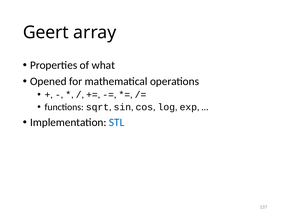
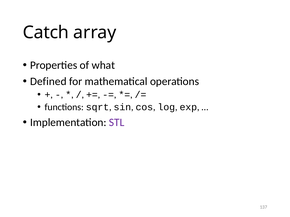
Geert: Geert -> Catch
Opened: Opened -> Defined
STL colour: blue -> purple
